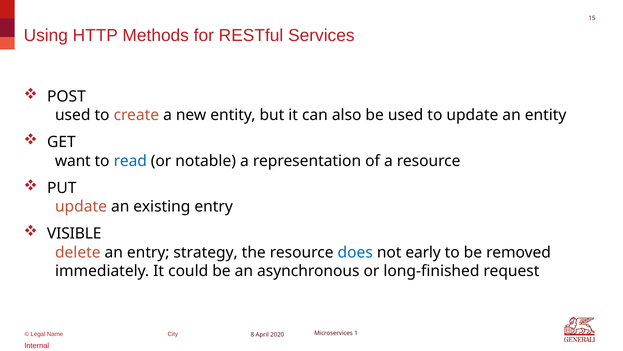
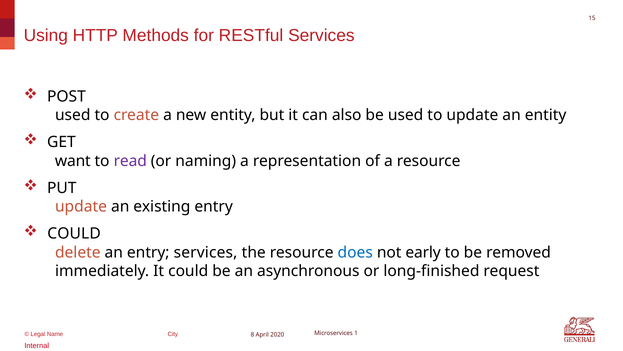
read colour: blue -> purple
notable: notable -> naming
VISIBLE at (74, 233): VISIBLE -> COULD
entry strategy: strategy -> services
